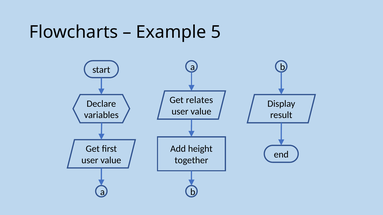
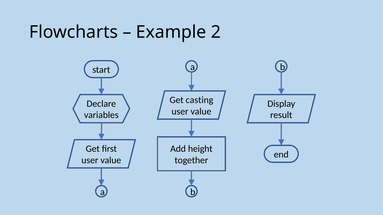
5: 5 -> 2
relates: relates -> casting
